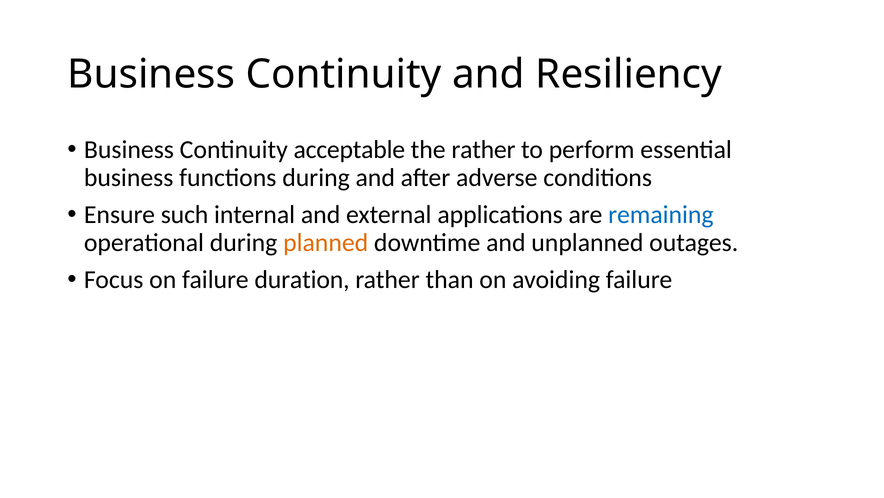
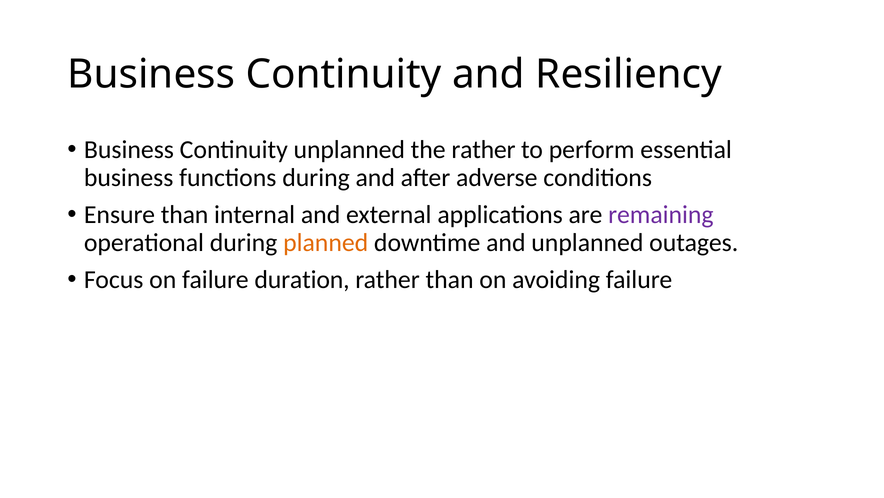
Continuity acceptable: acceptable -> unplanned
Ensure such: such -> than
remaining colour: blue -> purple
